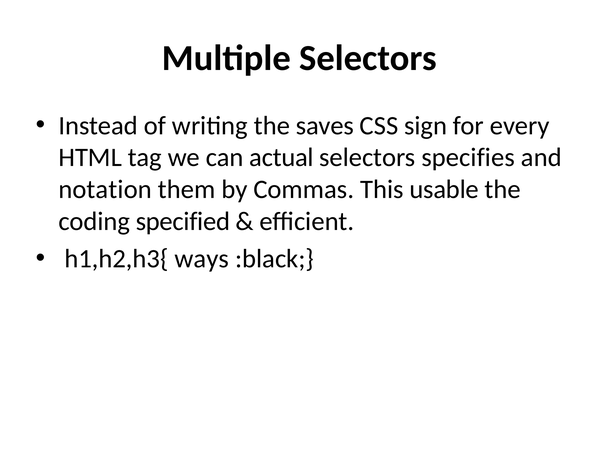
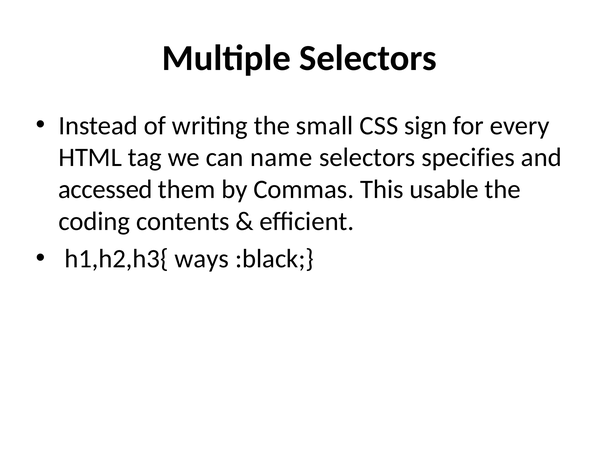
saves: saves -> small
actual: actual -> name
notation: notation -> accessed
specified: specified -> contents
